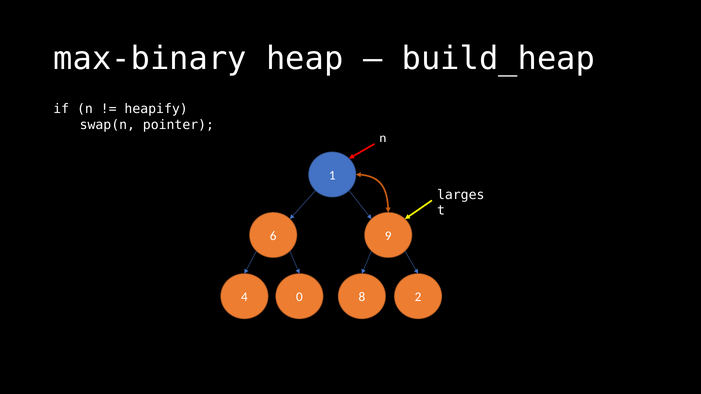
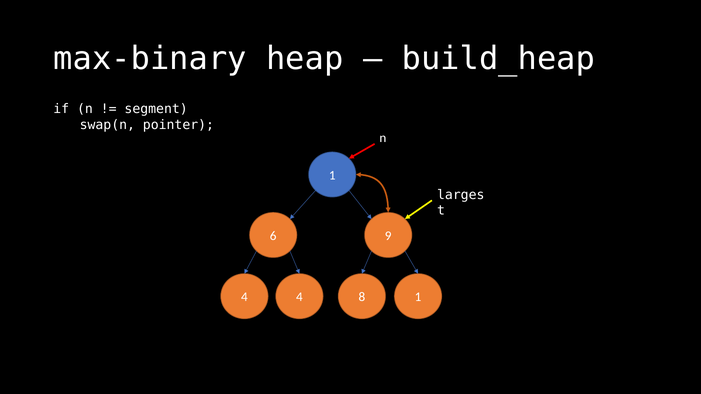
heapify: heapify -> segment
4 0: 0 -> 4
8 2: 2 -> 1
